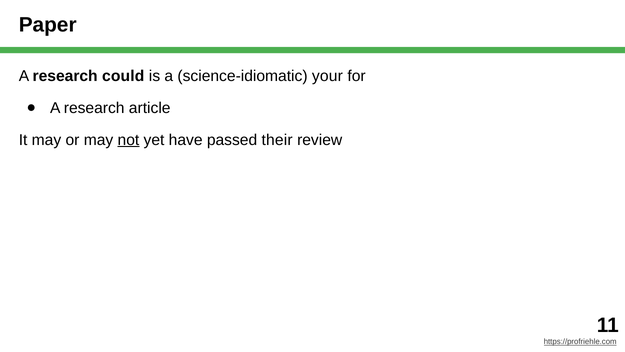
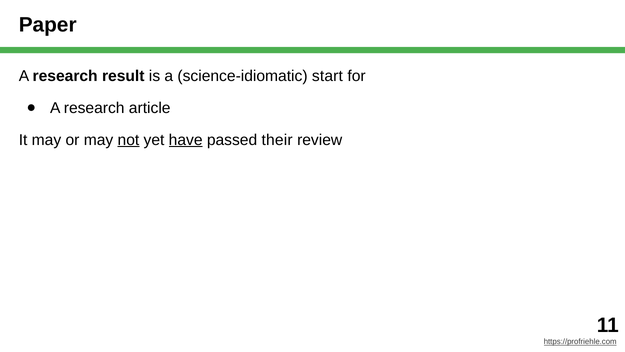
could: could -> result
your: your -> start
have underline: none -> present
